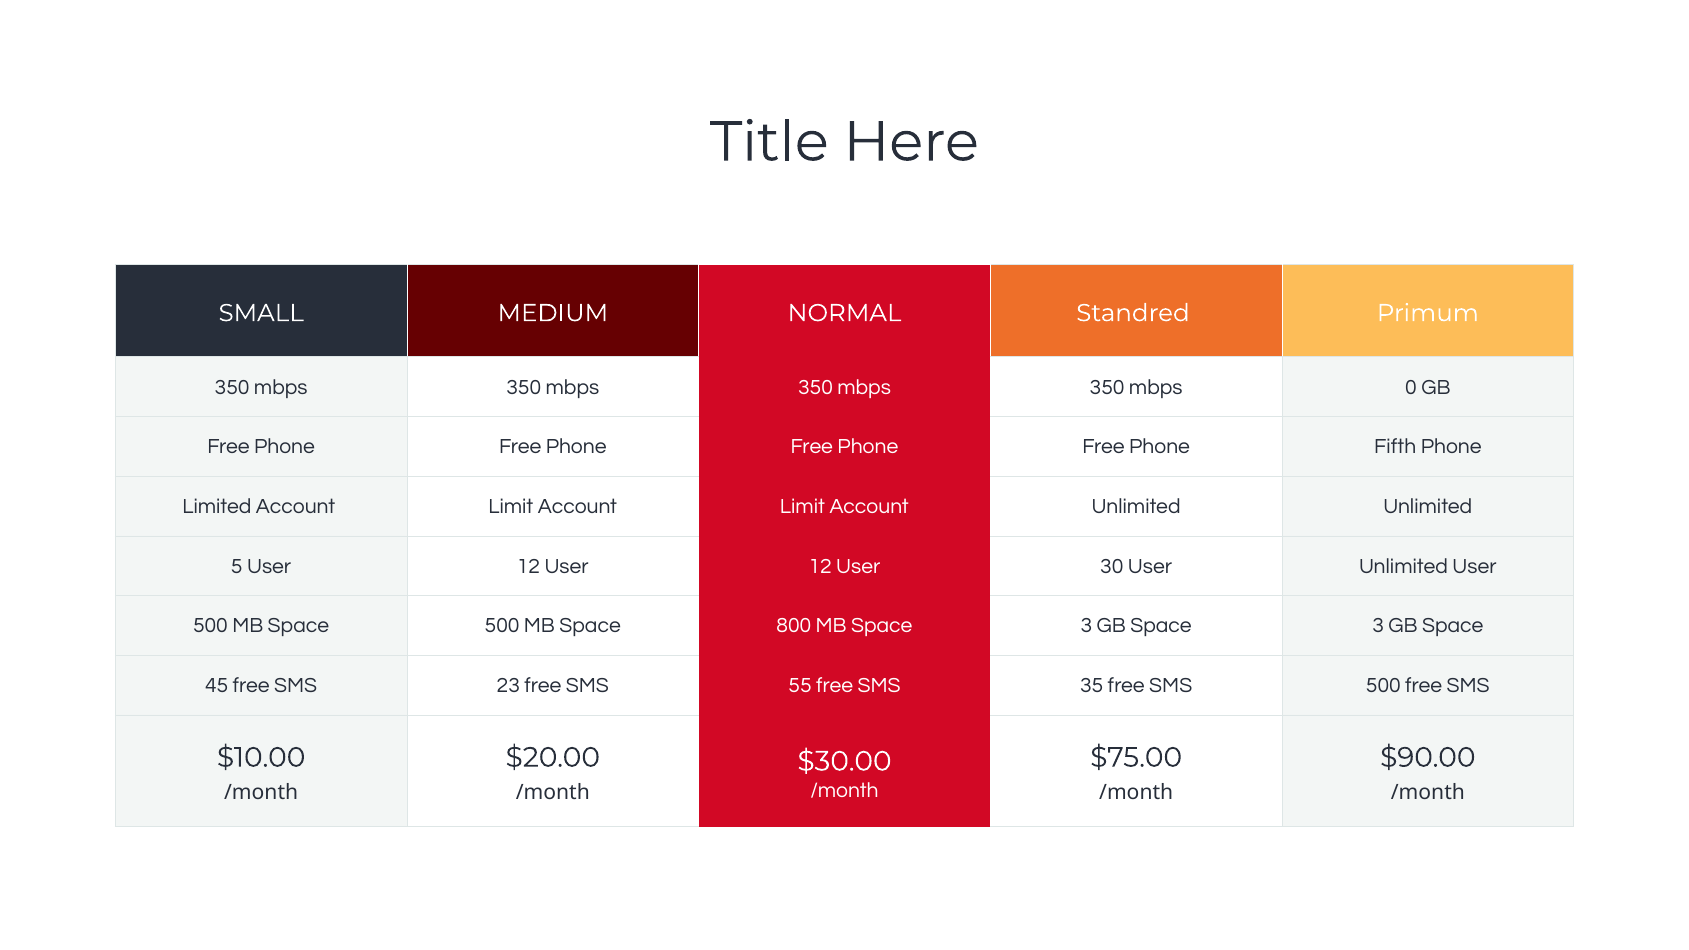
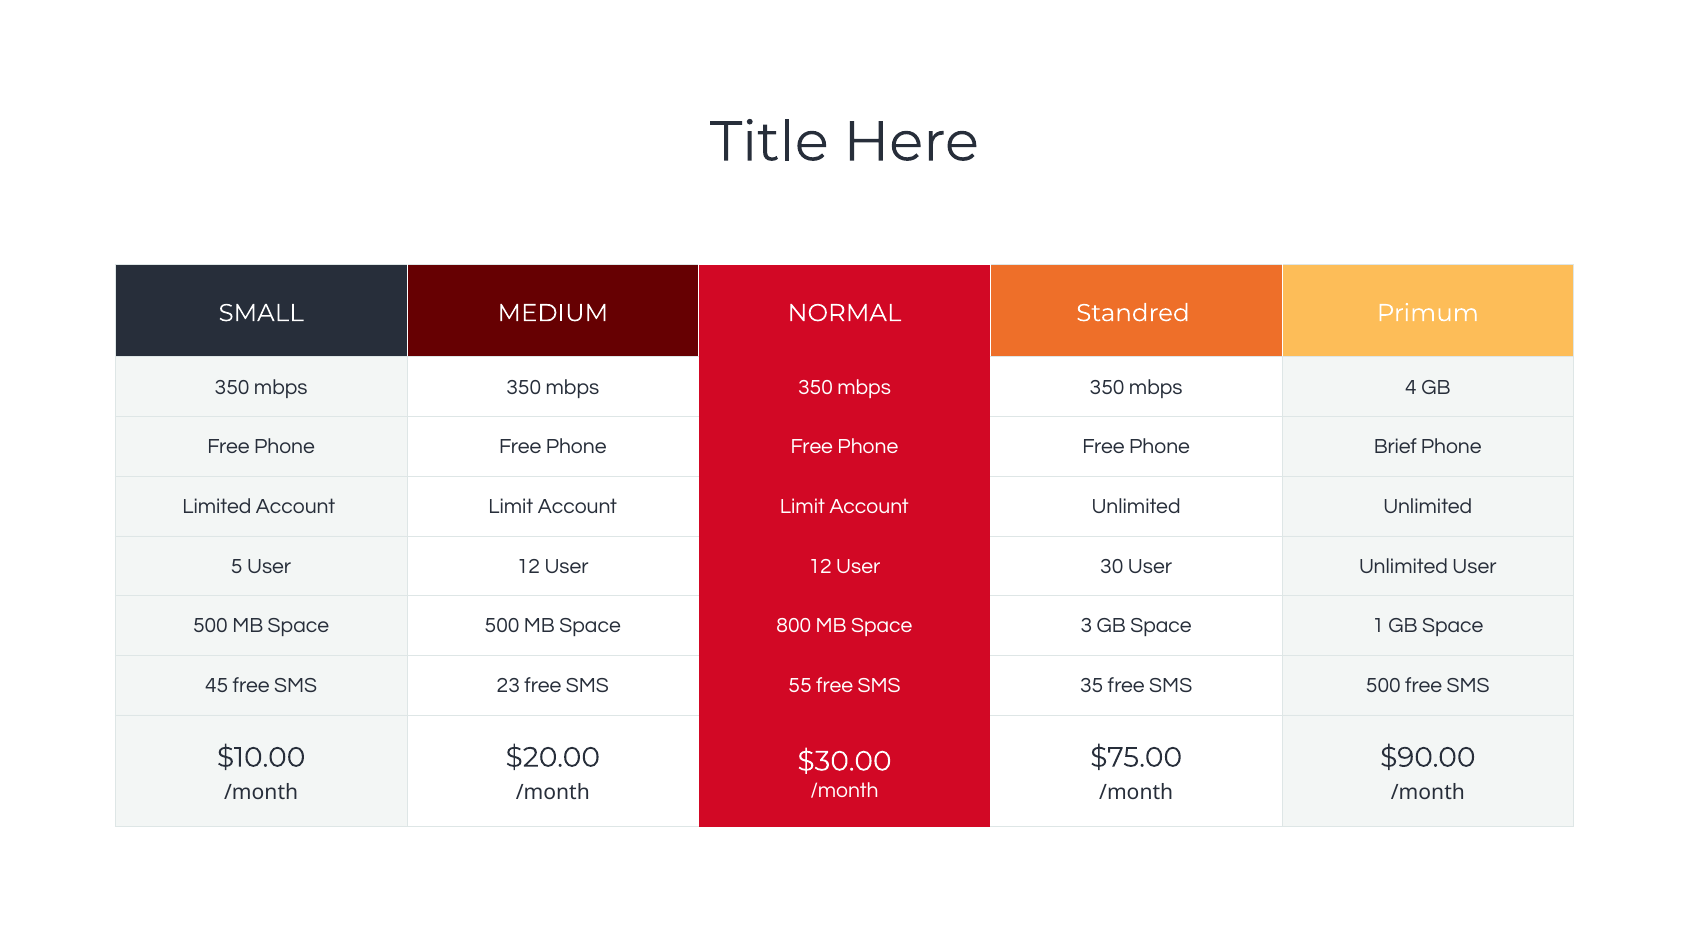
0: 0 -> 4
Fifth: Fifth -> Brief
GB Space 3: 3 -> 1
